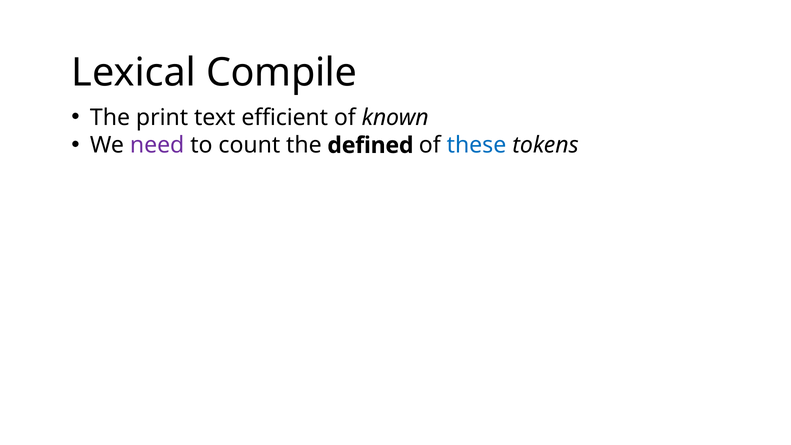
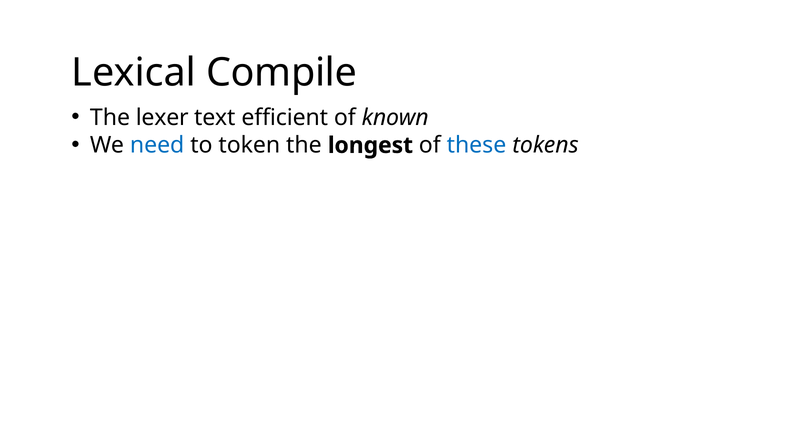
print: print -> lexer
need colour: purple -> blue
count: count -> token
defined: defined -> longest
